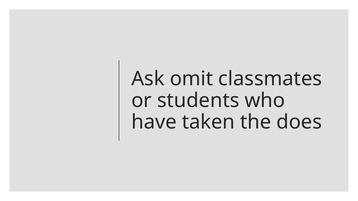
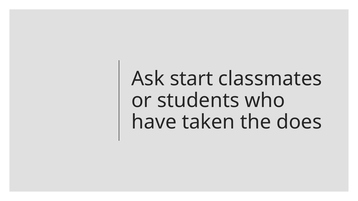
omit: omit -> start
